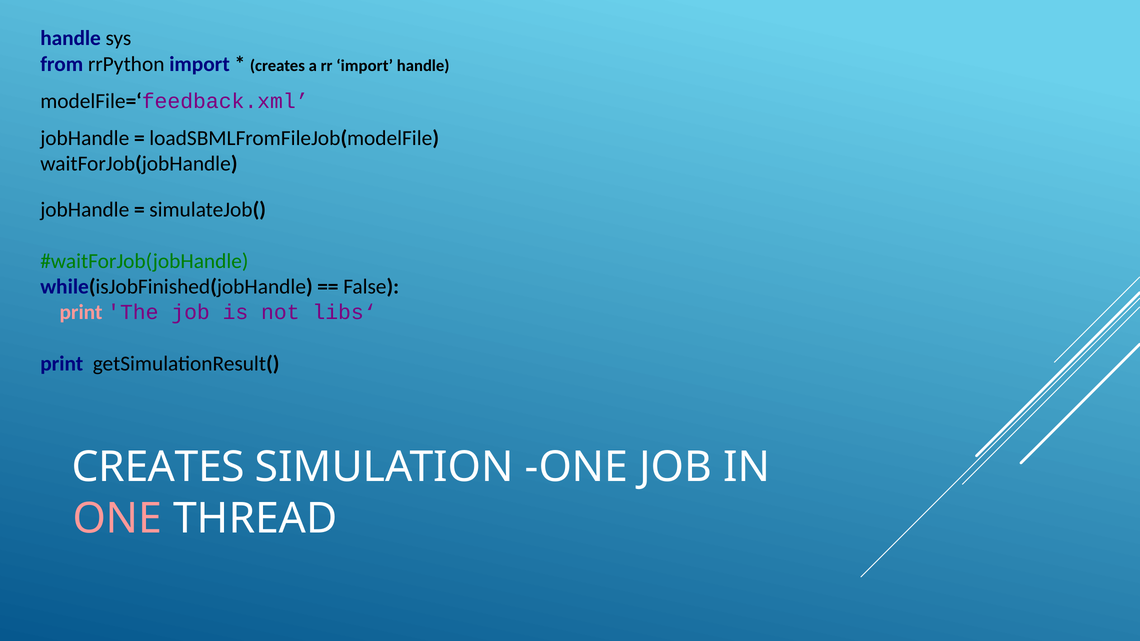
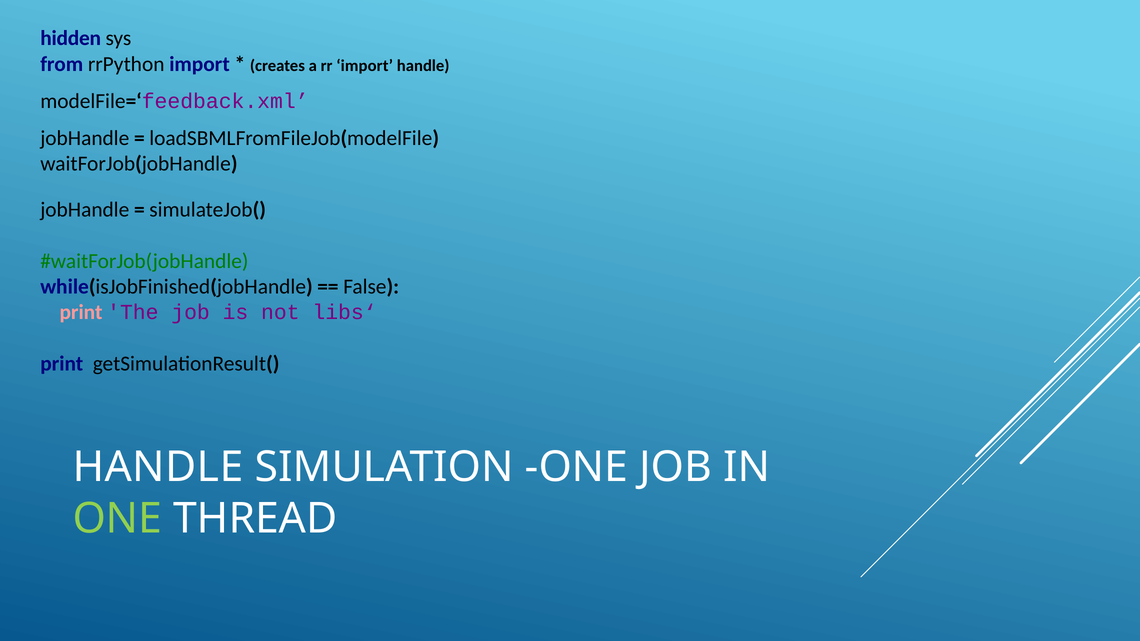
handle at (71, 38): handle -> hidden
CREATES at (158, 467): CREATES -> HANDLE
ONE at (117, 519) colour: pink -> light green
